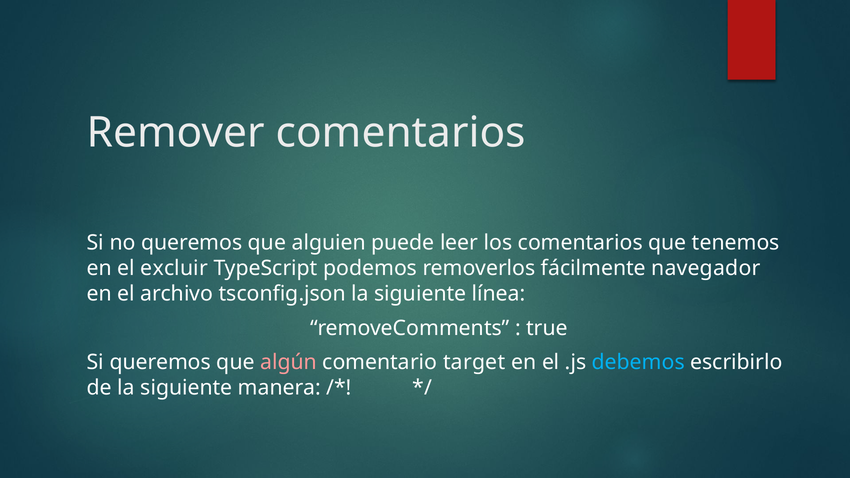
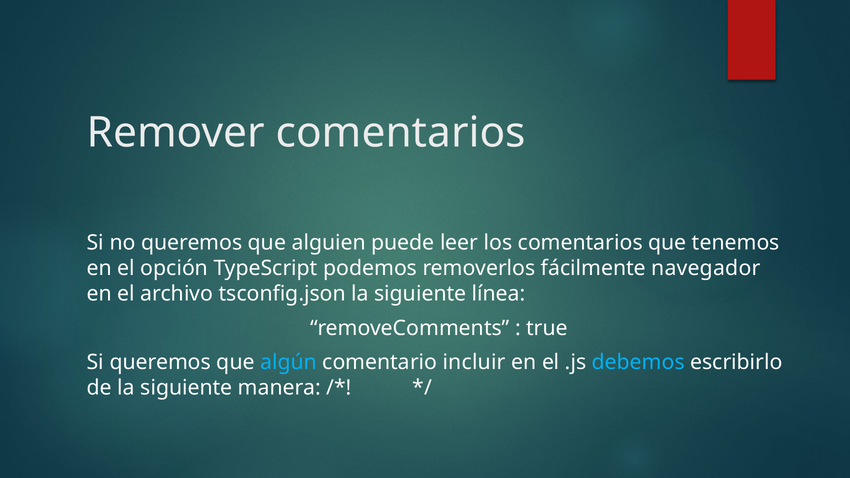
excluir: excluir -> opción
algún colour: pink -> light blue
target: target -> incluir
